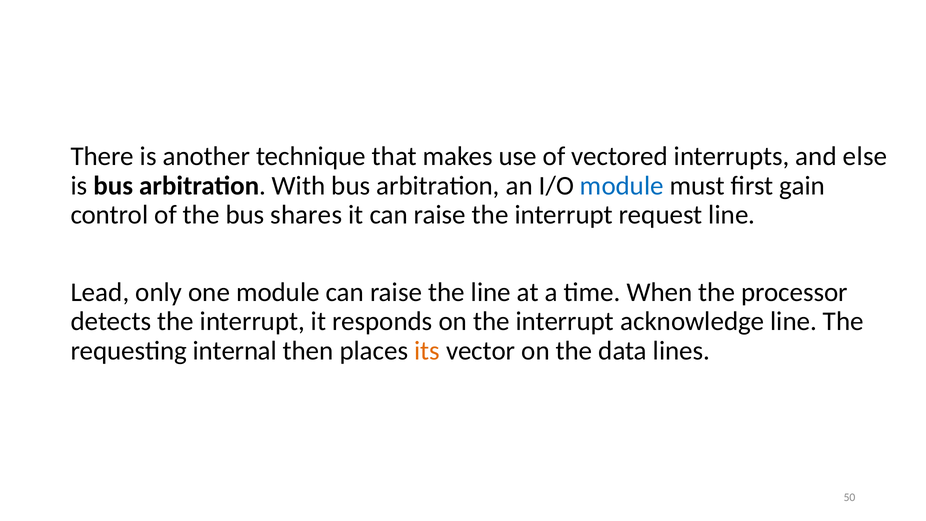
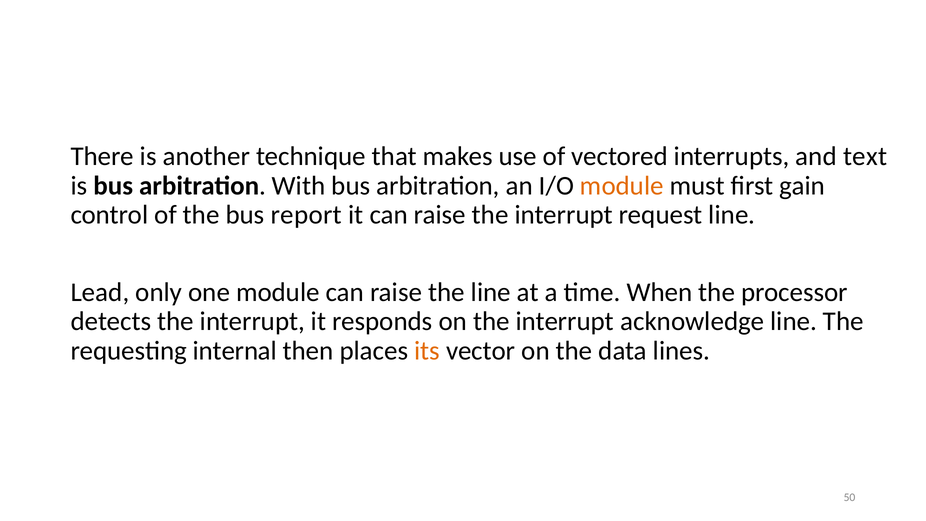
else: else -> text
module at (622, 186) colour: blue -> orange
shares: shares -> report
